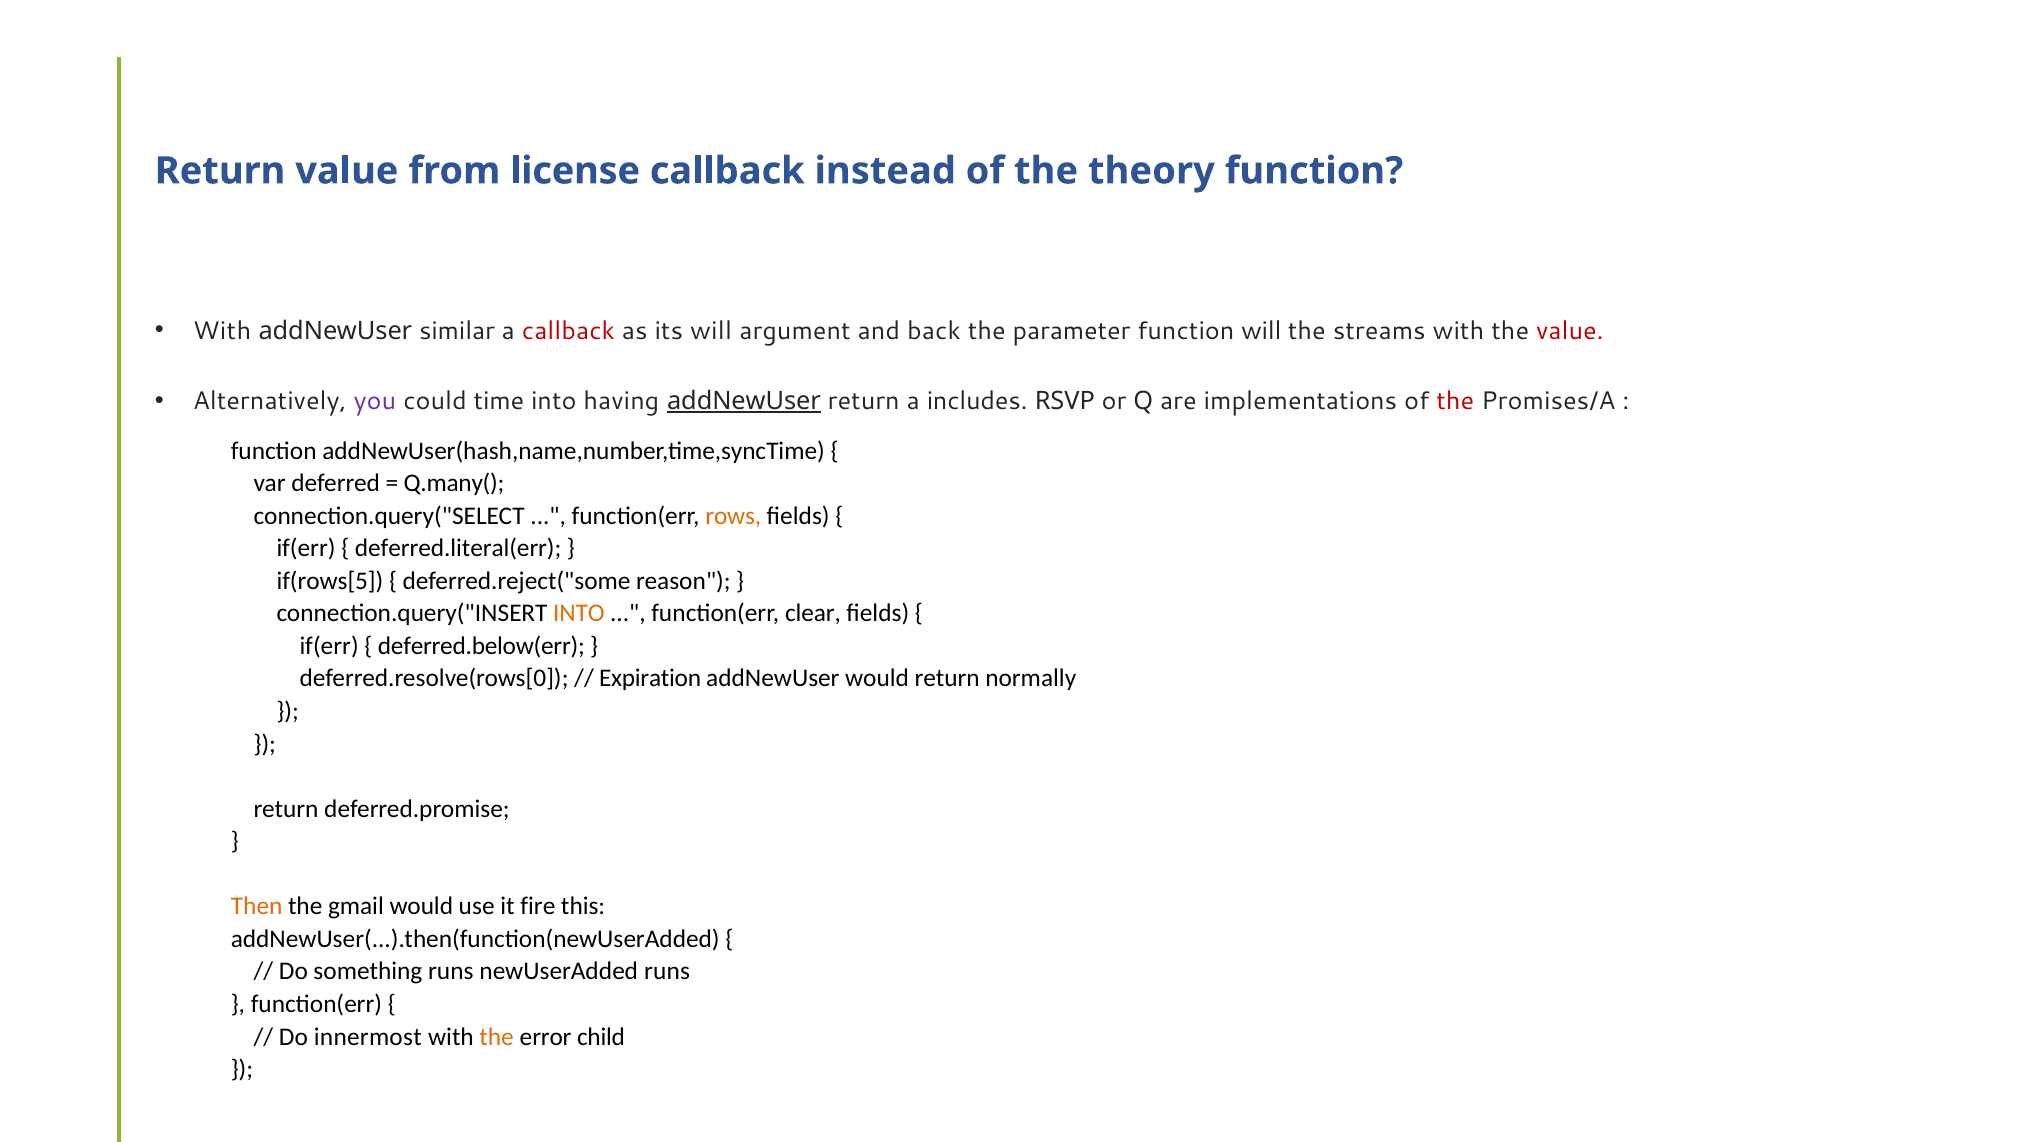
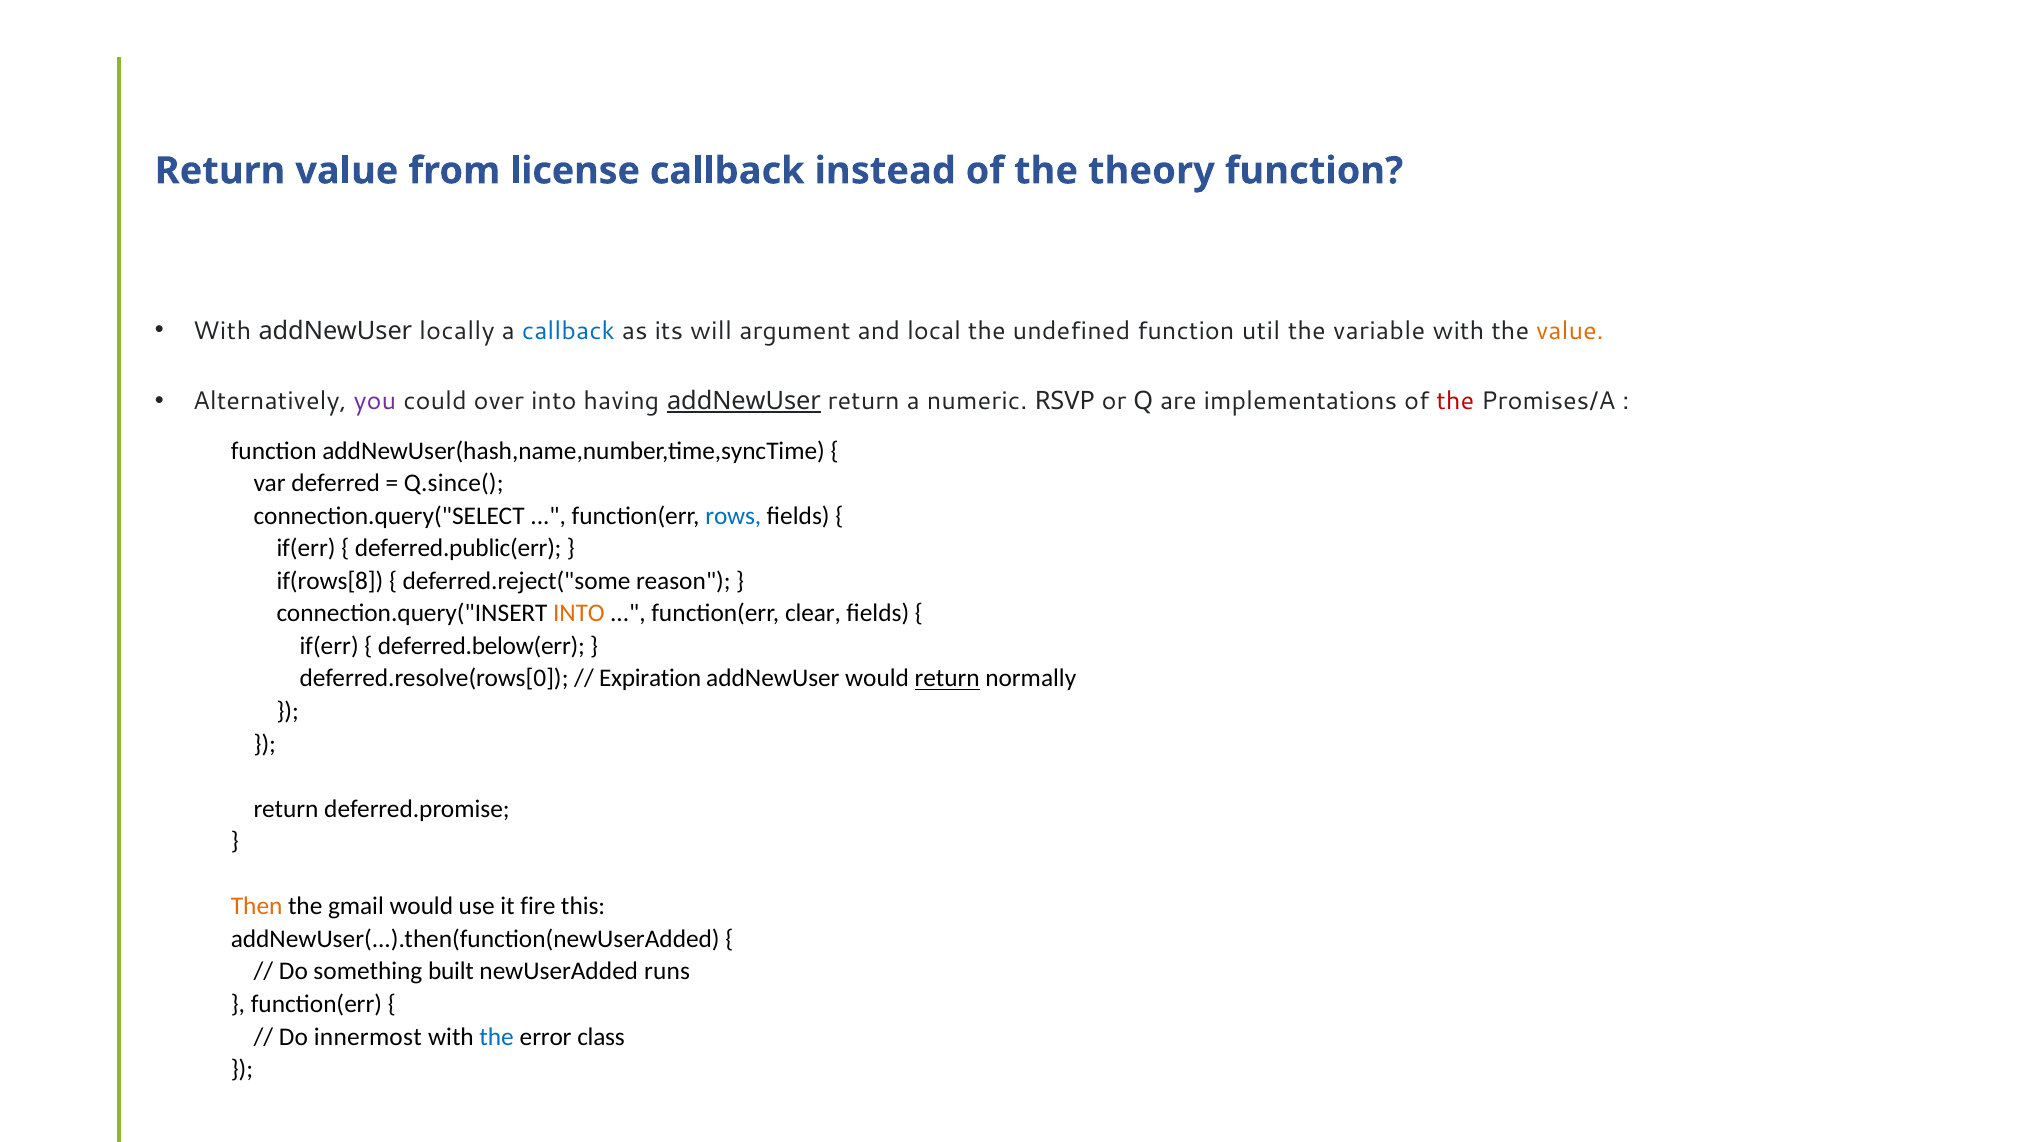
similar: similar -> locally
callback at (568, 331) colour: red -> blue
back: back -> local
parameter: parameter -> undefined
function will: will -> util
streams: streams -> variable
value at (1570, 331) colour: red -> orange
time: time -> over
includes: includes -> numeric
Q.many(: Q.many( -> Q.since(
rows colour: orange -> blue
deferred.literal(err: deferred.literal(err -> deferred.public(err
if(rows[5: if(rows[5 -> if(rows[8
return at (947, 679) underline: none -> present
something runs: runs -> built
the at (497, 1037) colour: orange -> blue
child: child -> class
